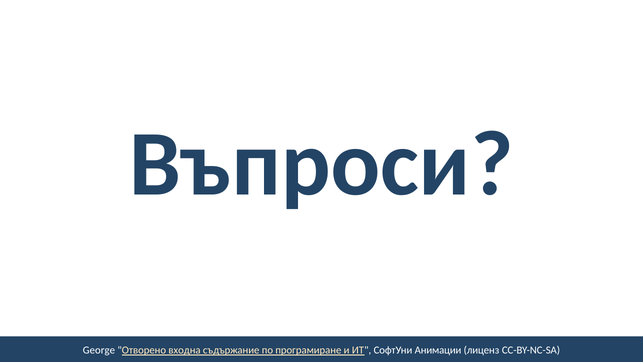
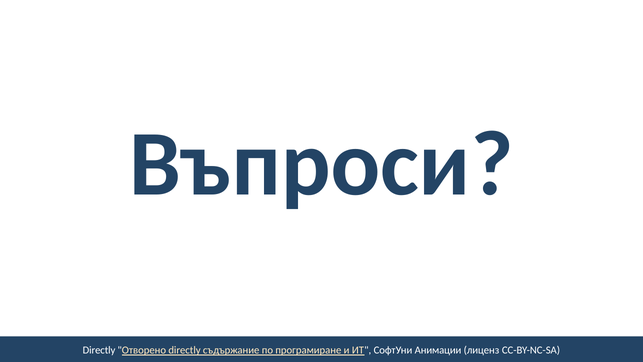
George at (99, 350): George -> Directly
Отворено входна: входна -> directly
